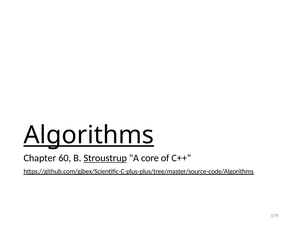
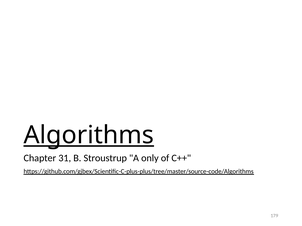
60: 60 -> 31
Stroustrup underline: present -> none
core: core -> only
